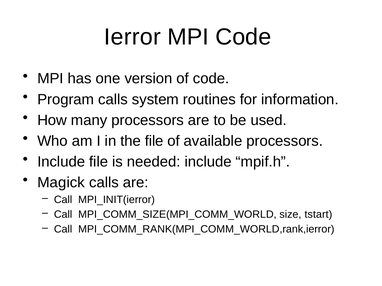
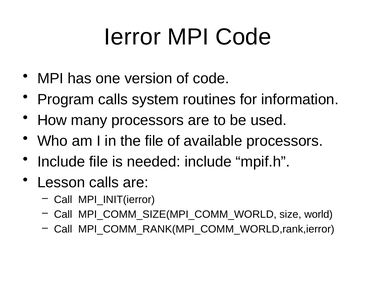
Magick: Magick -> Lesson
tstart: tstart -> world
